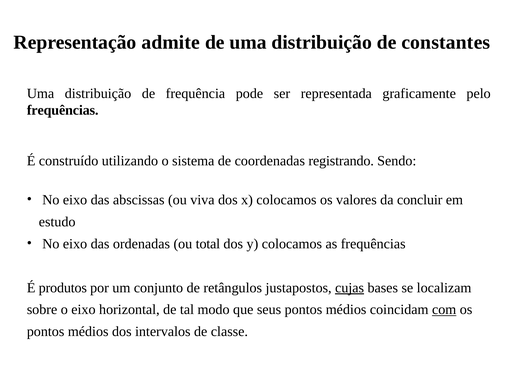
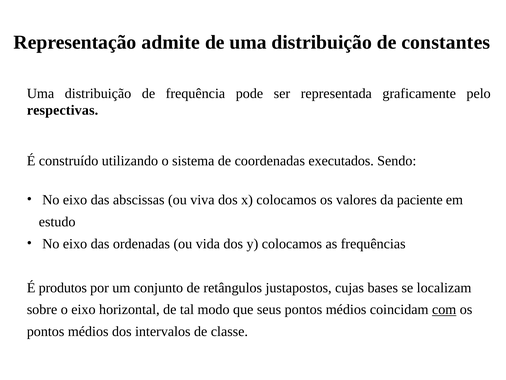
frequências at (63, 110): frequências -> respectivas
registrando: registrando -> executados
concluir: concluir -> paciente
total: total -> vida
cujas underline: present -> none
